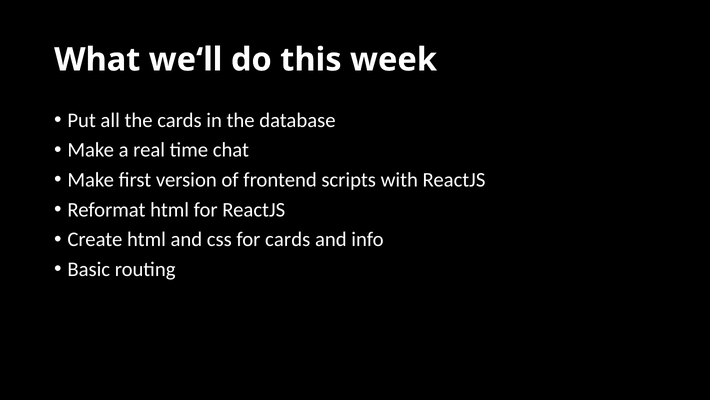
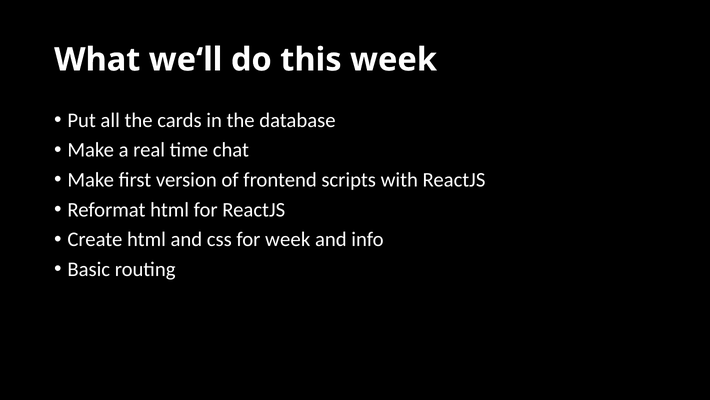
for cards: cards -> week
